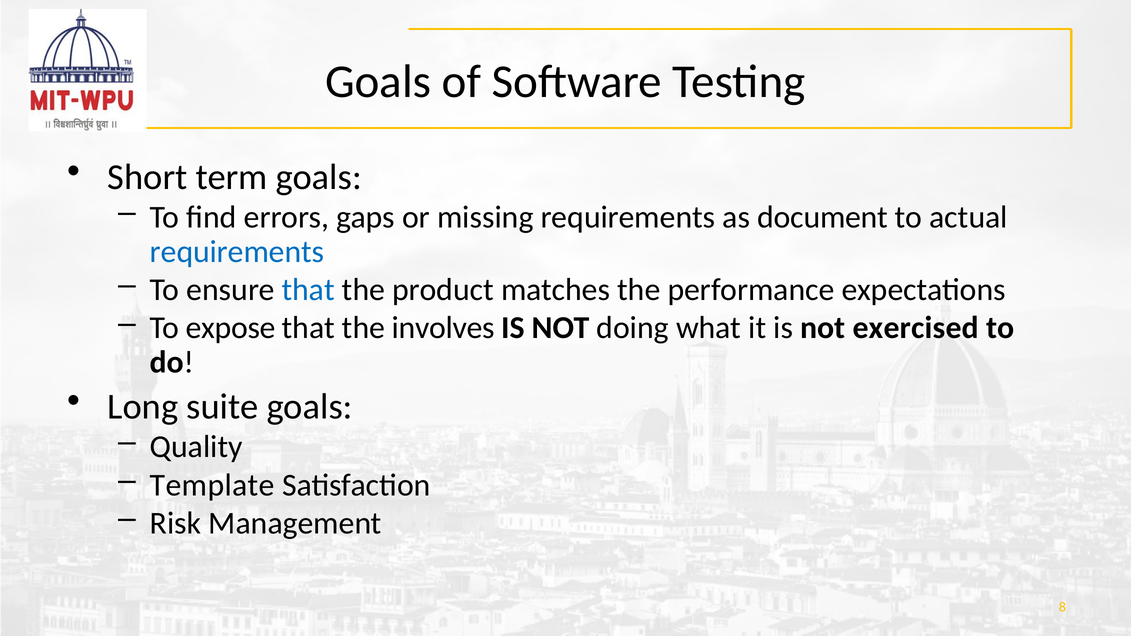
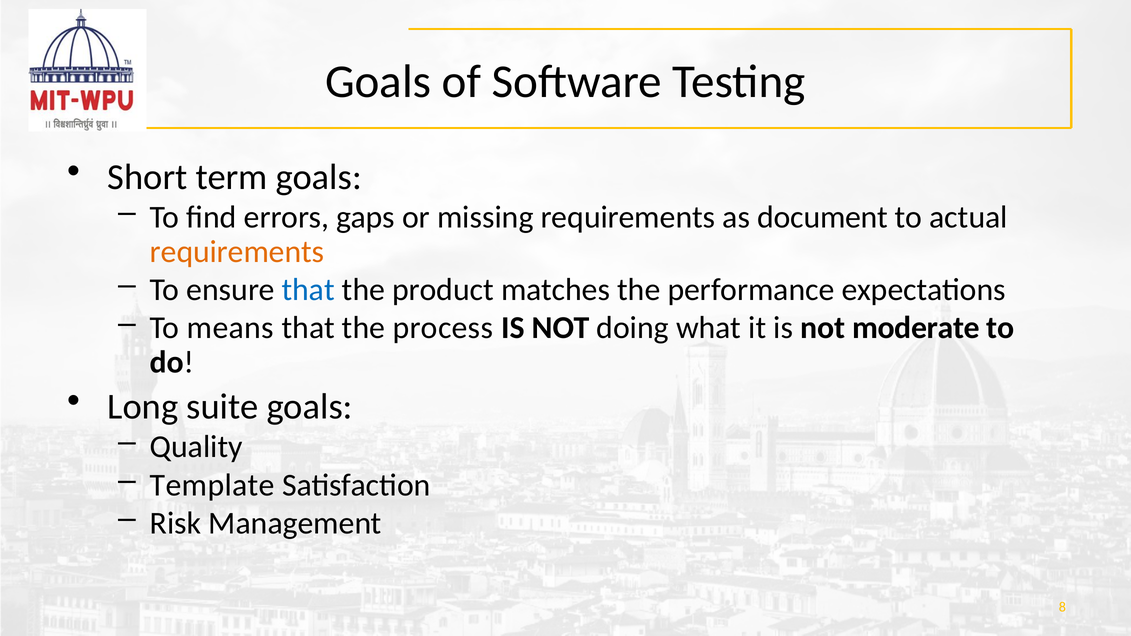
requirements at (237, 252) colour: blue -> orange
expose: expose -> means
involves: involves -> process
exercised: exercised -> moderate
